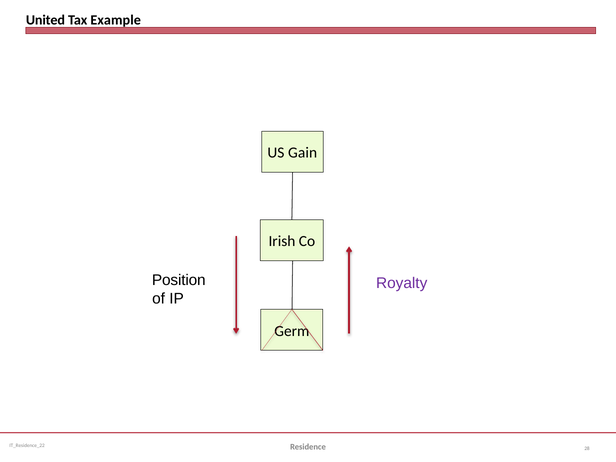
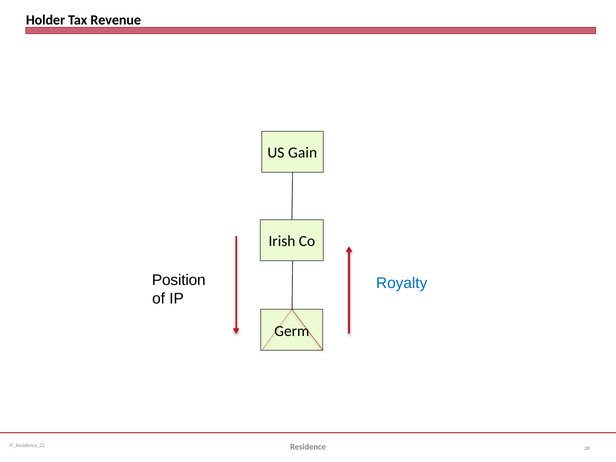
United: United -> Holder
Example: Example -> Revenue
Royalty colour: purple -> blue
